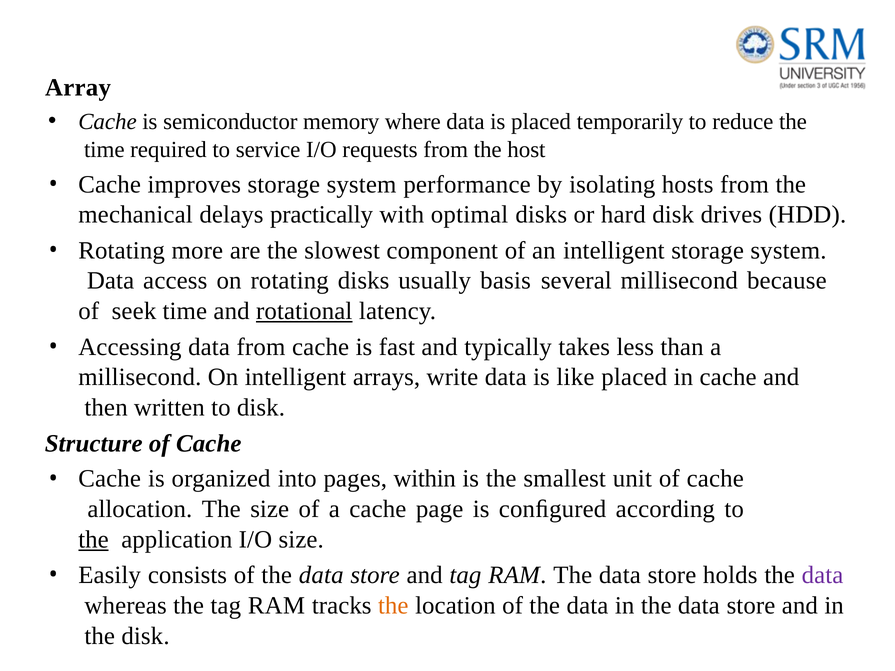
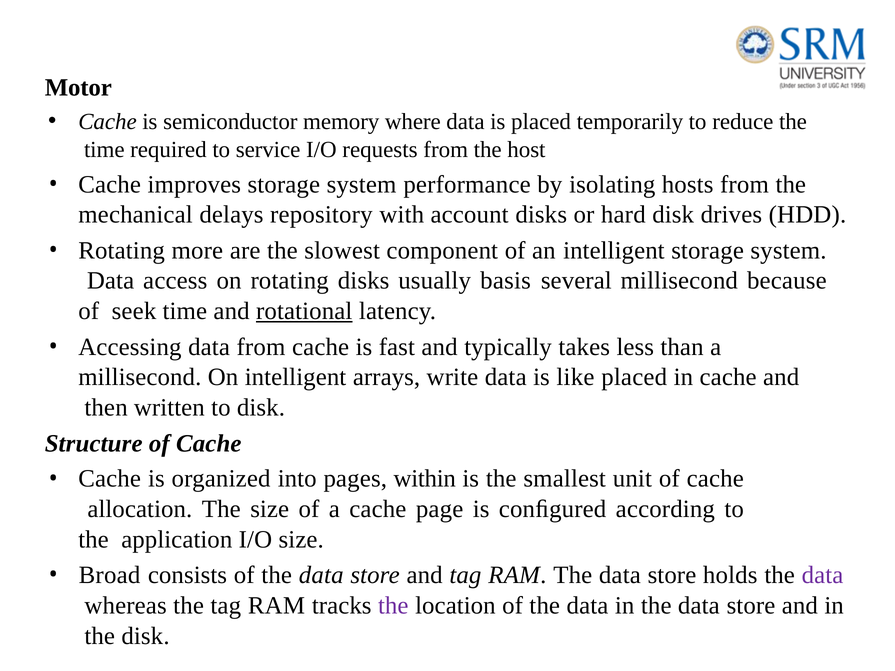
Array: Array -> Motor
practically: practically -> repository
optimal: optimal -> account
the at (94, 540) underline: present -> none
Easily: Easily -> Broad
the at (393, 606) colour: orange -> purple
